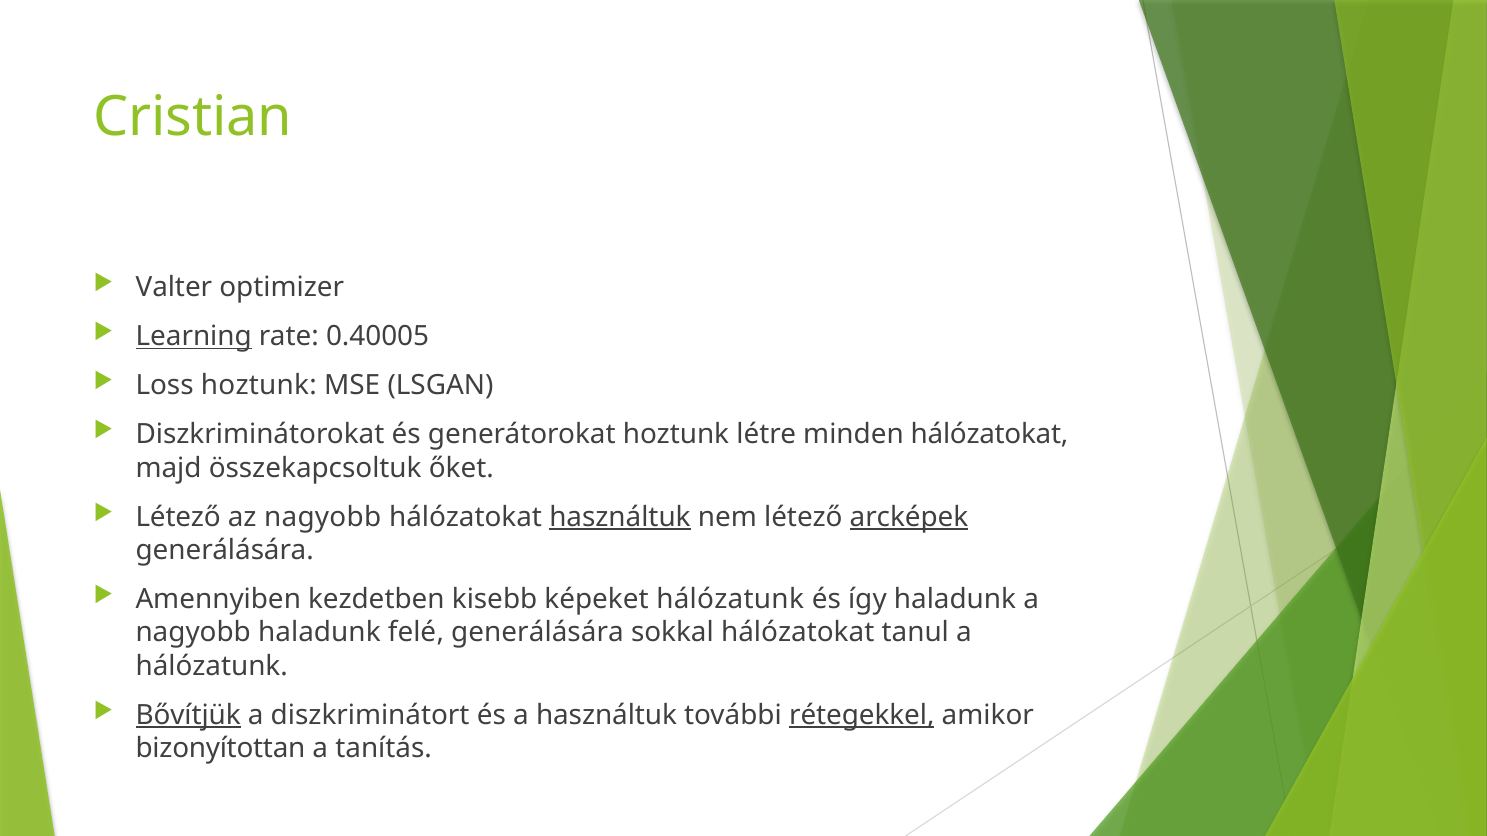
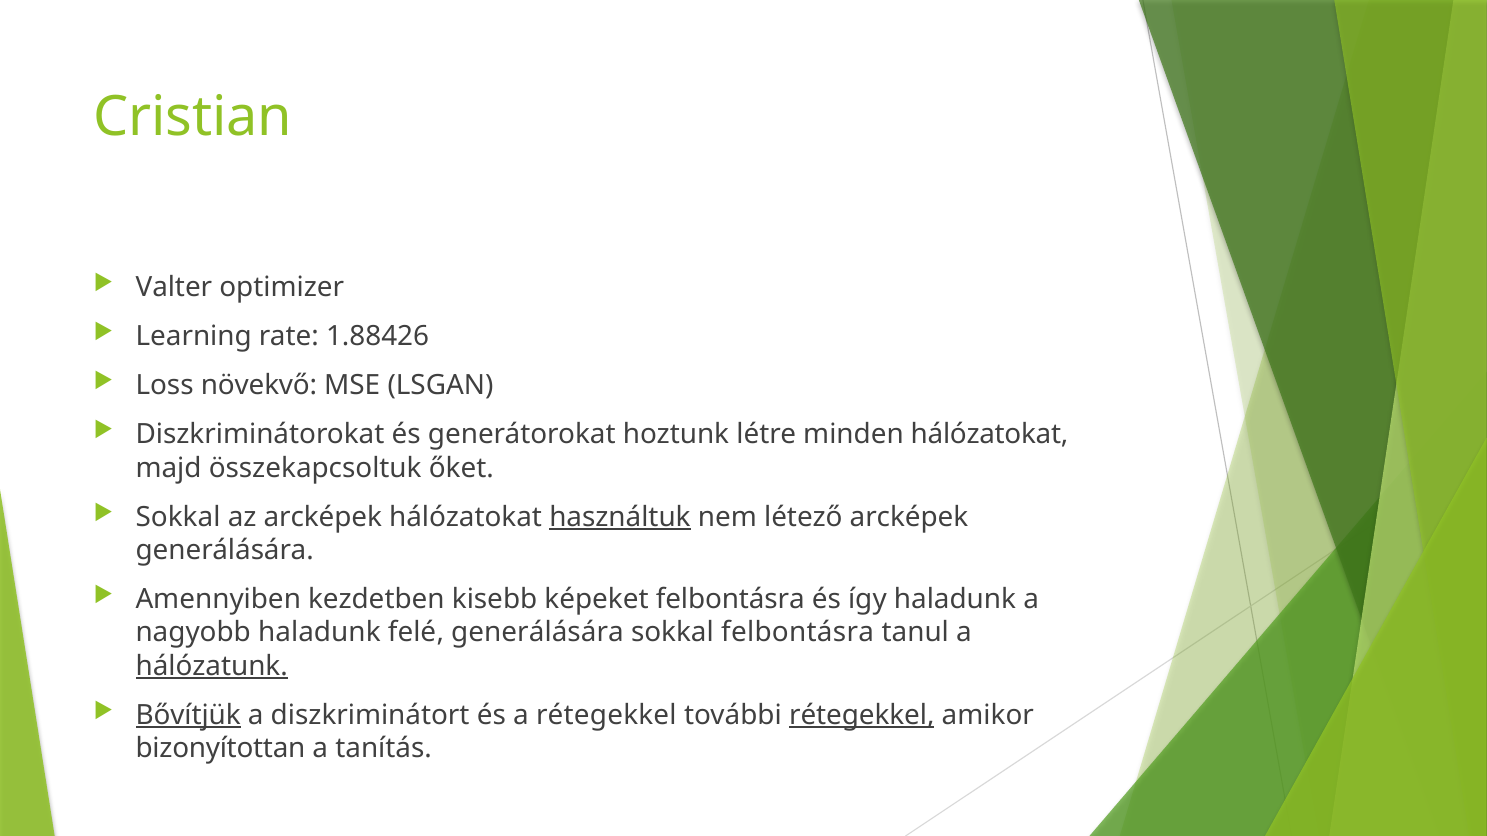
Learning underline: present -> none
0.40005: 0.40005 -> 1.88426
Loss hoztunk: hoztunk -> növekvő
Létező at (178, 517): Létező -> Sokkal
az nagyobb: nagyobb -> arcképek
arcképek at (909, 517) underline: present -> none
képeket hálózatunk: hálózatunk -> felbontásra
sokkal hálózatokat: hálózatokat -> felbontásra
hálózatunk at (212, 666) underline: none -> present
a használtuk: használtuk -> rétegekkel
